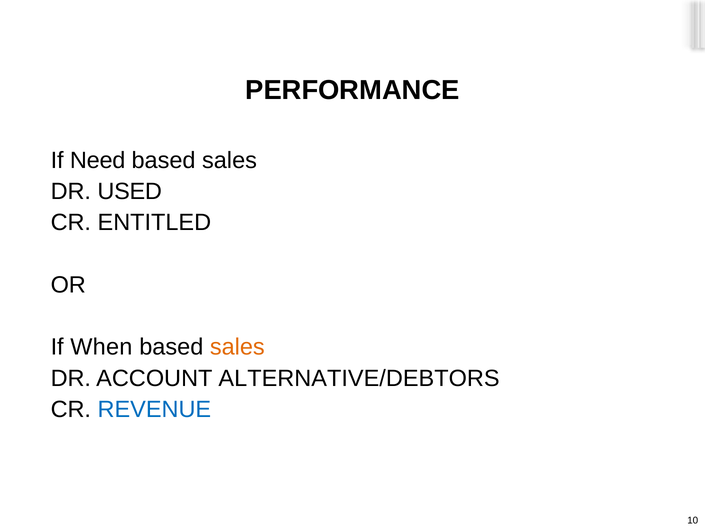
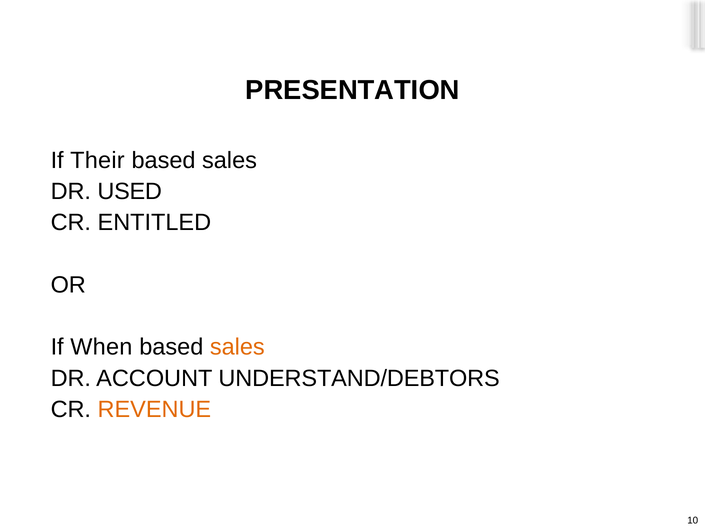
PERFORMANCE: PERFORMANCE -> PRESENTATION
Need: Need -> Their
ALTERNATIVE/DEBTORS: ALTERNATIVE/DEBTORS -> UNDERSTAND/DEBTORS
REVENUE colour: blue -> orange
